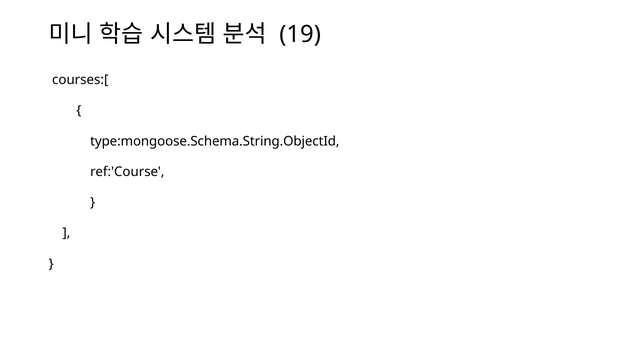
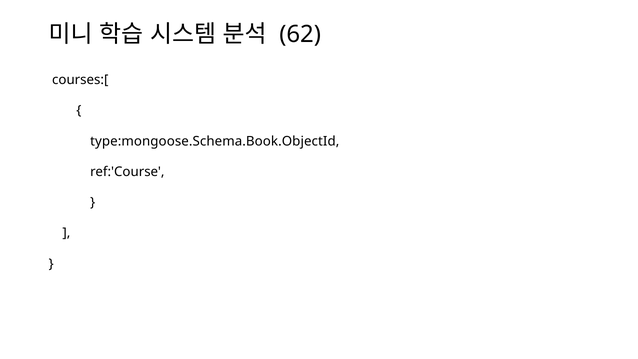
19: 19 -> 62
type:mongoose.Schema.String.ObjectId: type:mongoose.Schema.String.ObjectId -> type:mongoose.Schema.Book.ObjectId
